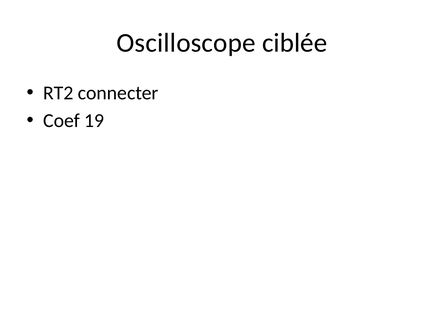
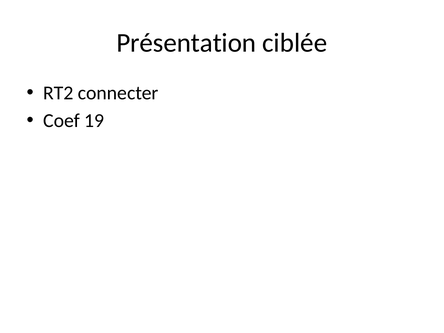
Oscilloscope: Oscilloscope -> Présentation
